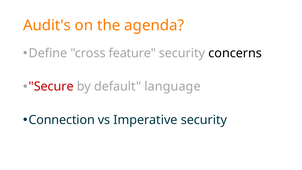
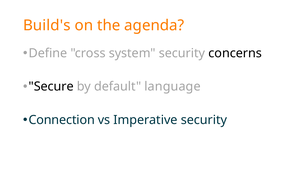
Audit's: Audit's -> Build's
feature: feature -> system
Secure colour: red -> black
